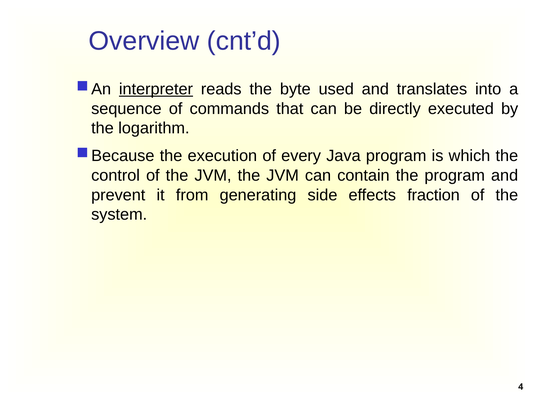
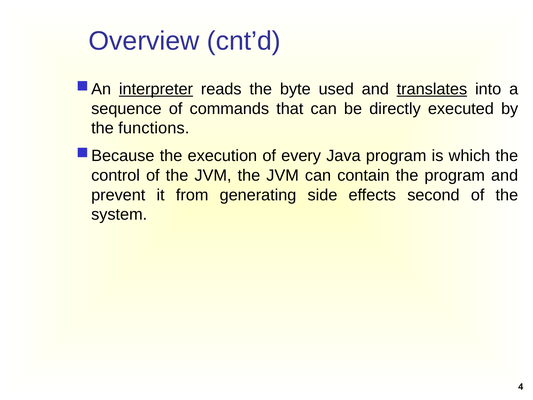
translates underline: none -> present
logarithm: logarithm -> functions
fraction: fraction -> second
